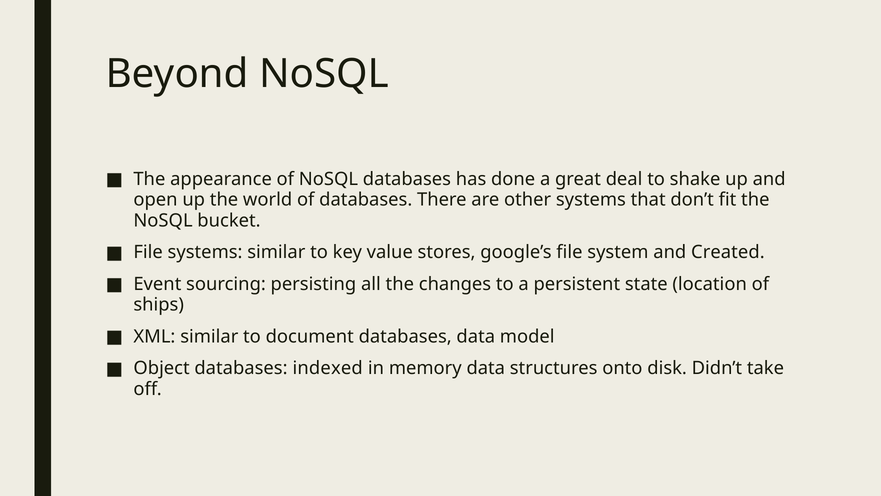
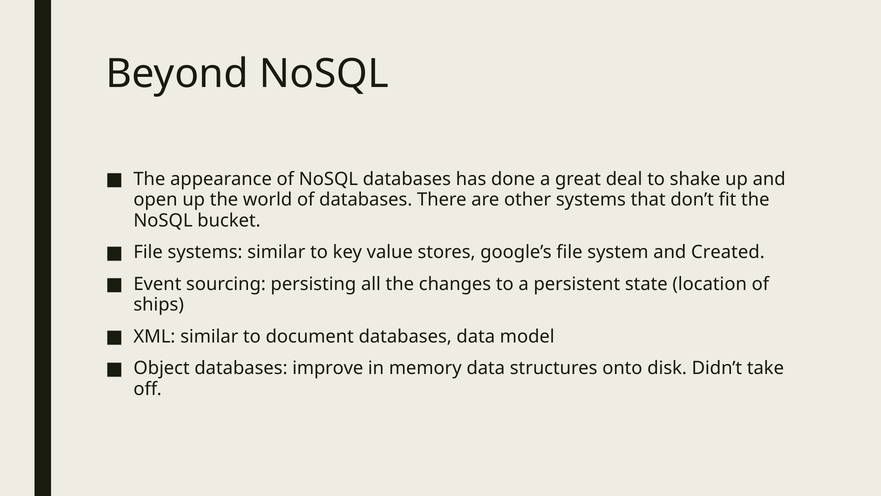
indexed: indexed -> improve
